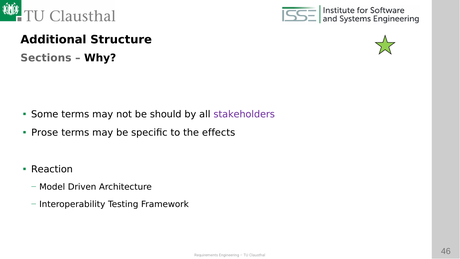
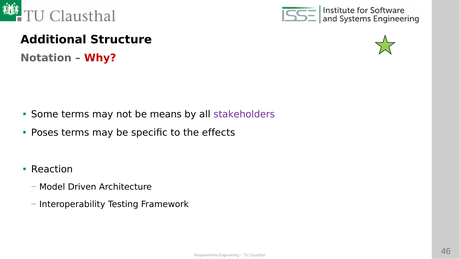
Sections: Sections -> Notation
Why colour: black -> red
should: should -> means
Prose: Prose -> Poses
